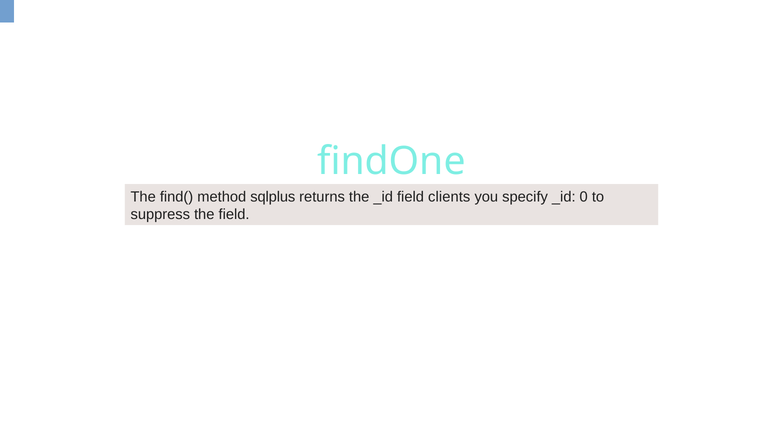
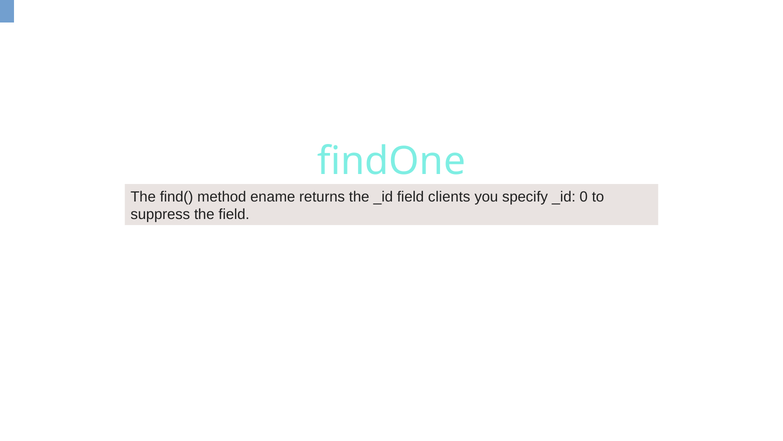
sqlplus: sqlplus -> ename
